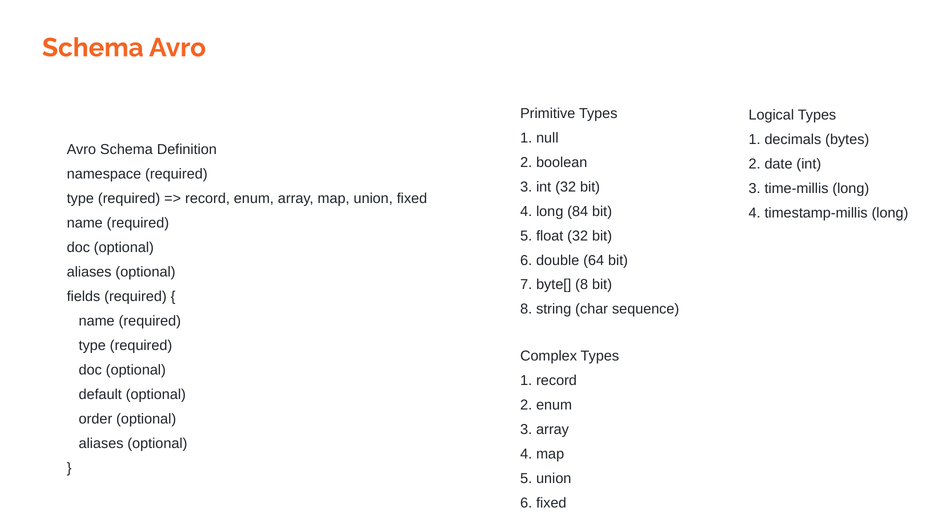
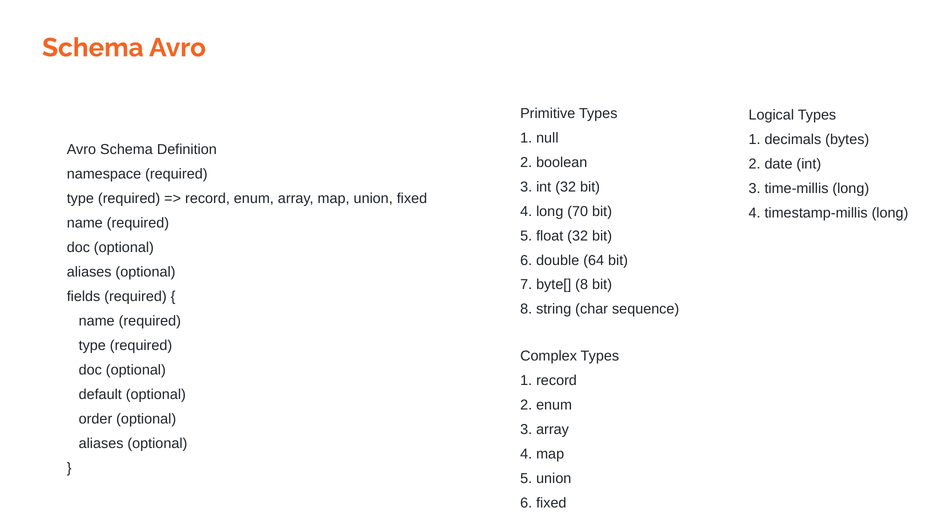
84: 84 -> 70
